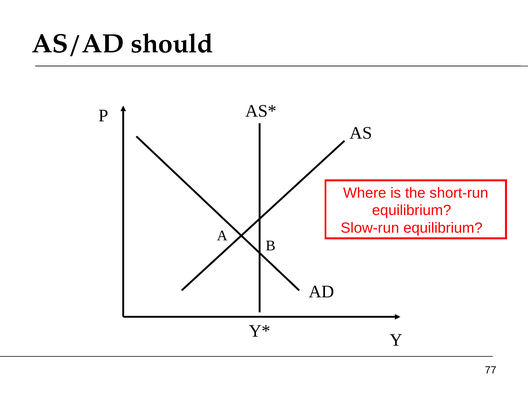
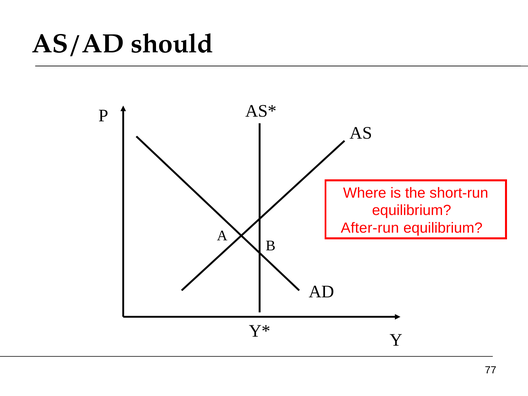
Slow-run: Slow-run -> After-run
